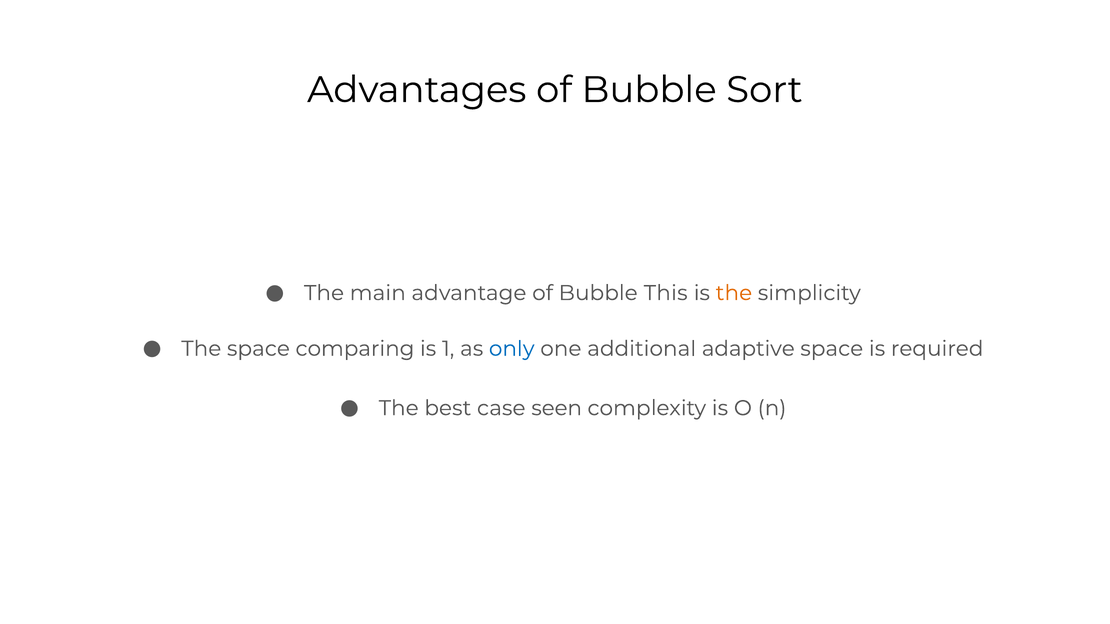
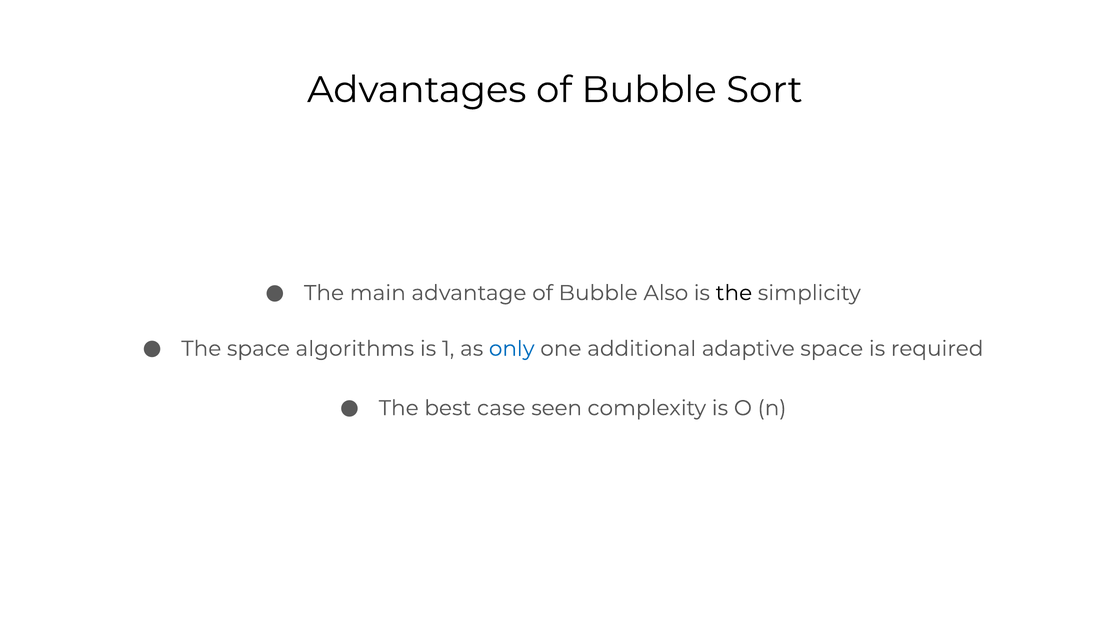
This: This -> Also
the at (734, 293) colour: orange -> black
comparing: comparing -> algorithms
